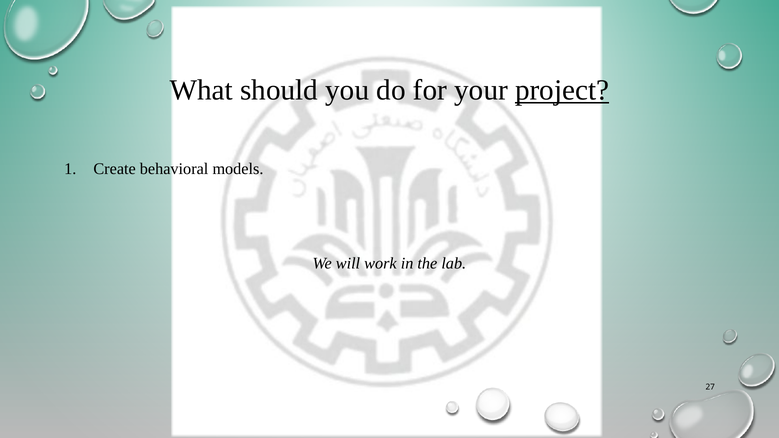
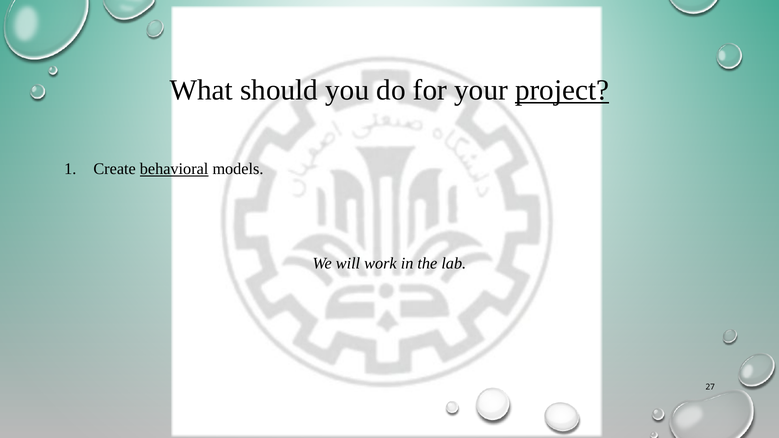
behavioral underline: none -> present
